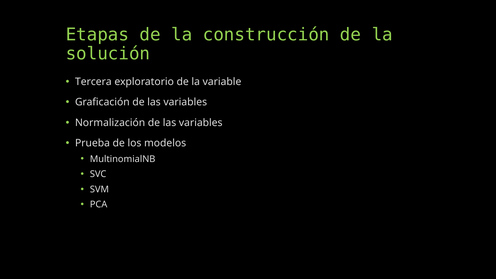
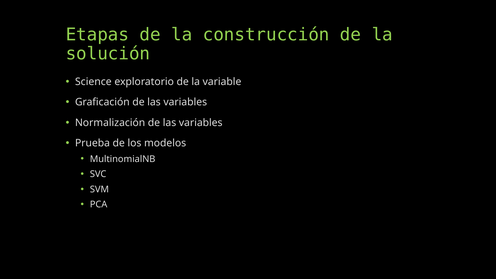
Tercera: Tercera -> Science
